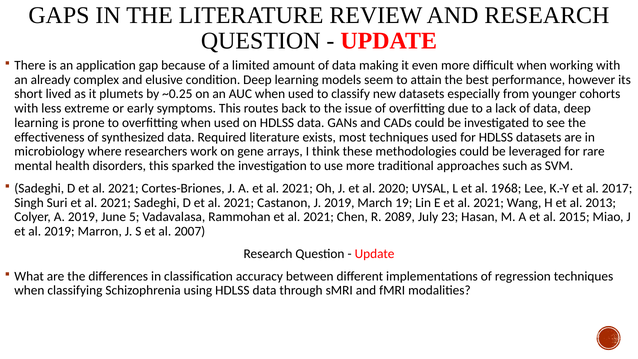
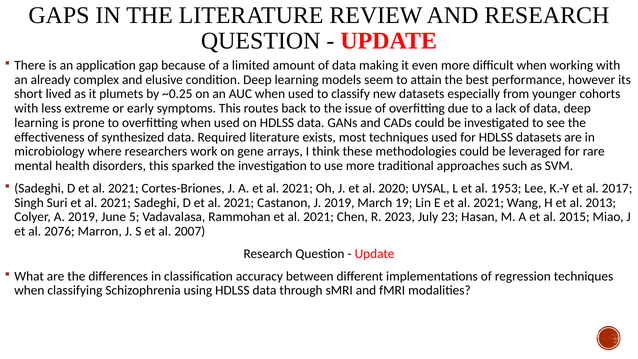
1968: 1968 -> 1953
2089: 2089 -> 2023
al 2019: 2019 -> 2076
